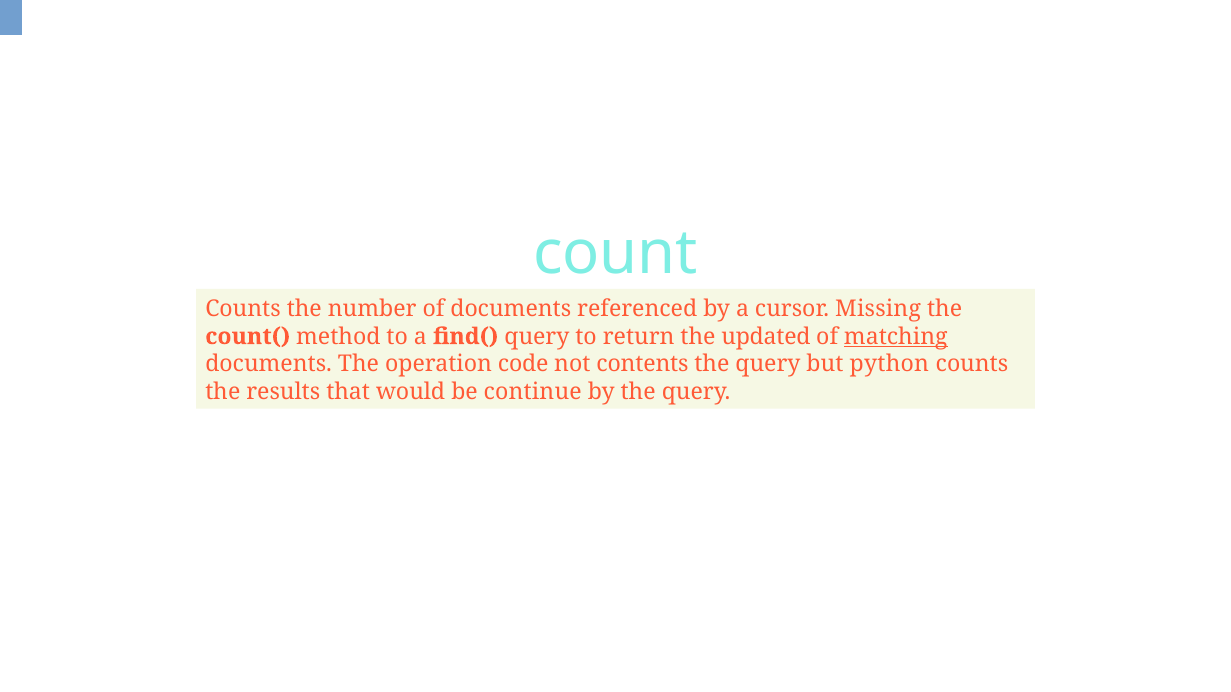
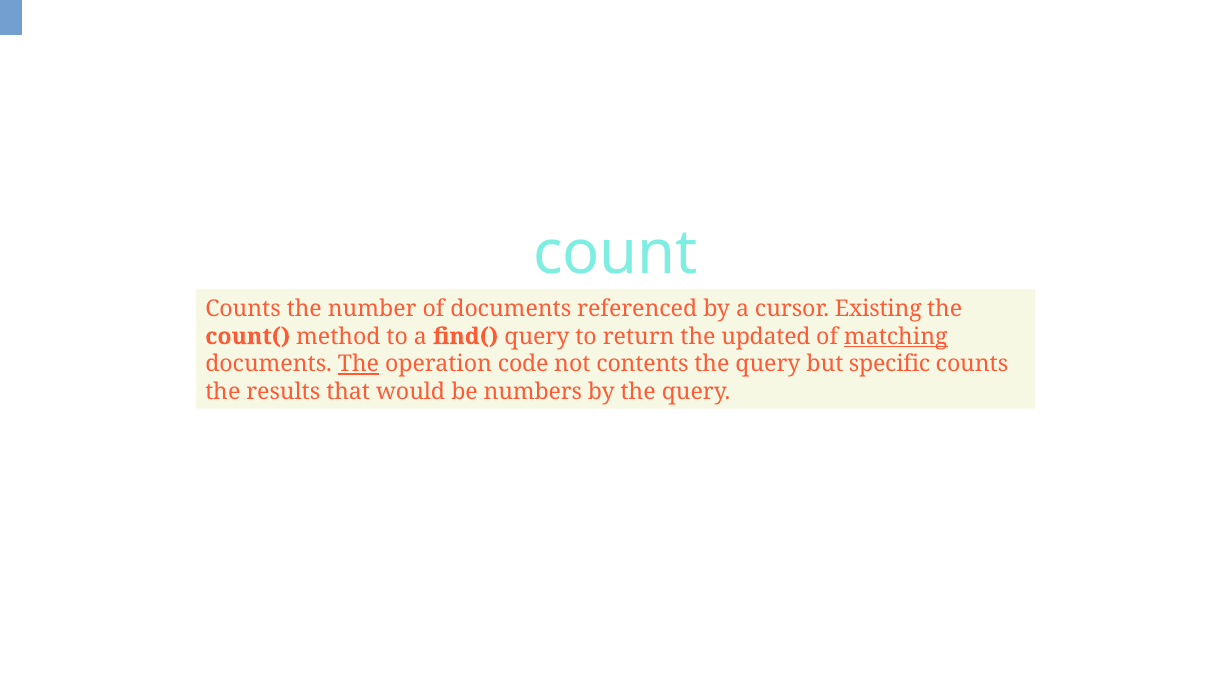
Missing: Missing -> Existing
The at (359, 364) underline: none -> present
python: python -> specific
continue: continue -> numbers
